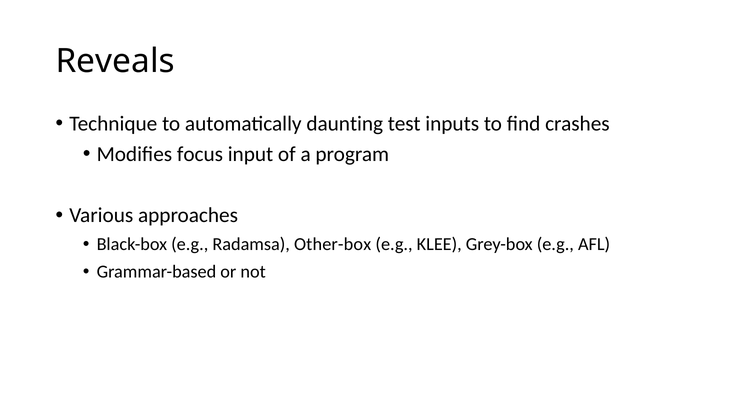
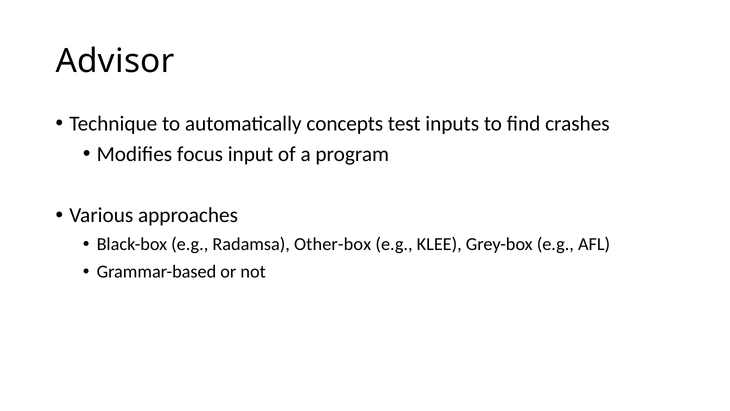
Reveals: Reveals -> Advisor
daunting: daunting -> concepts
